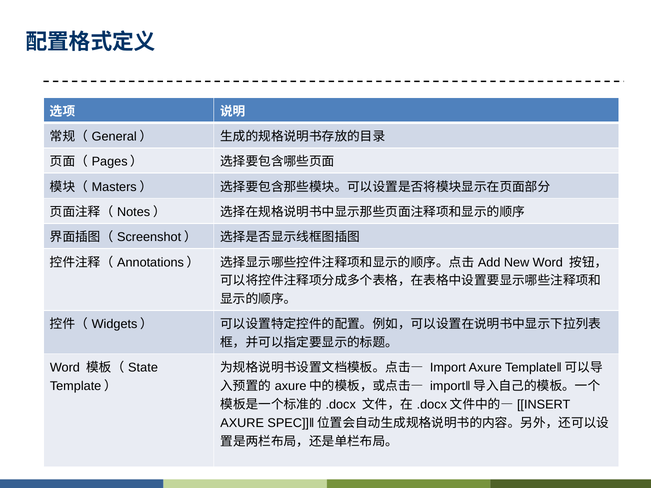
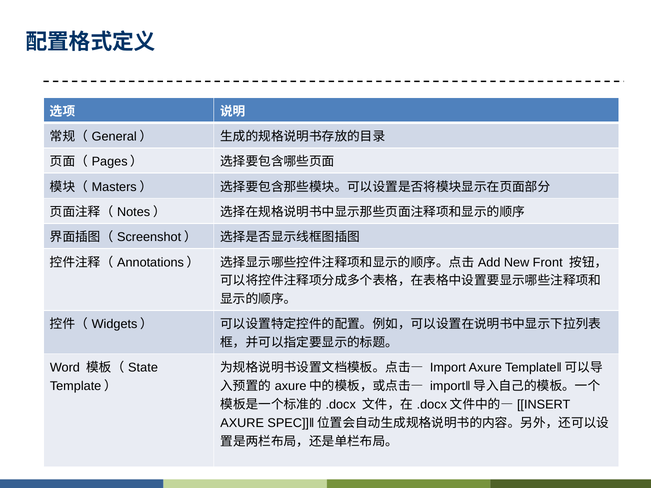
New Word: Word -> Front
